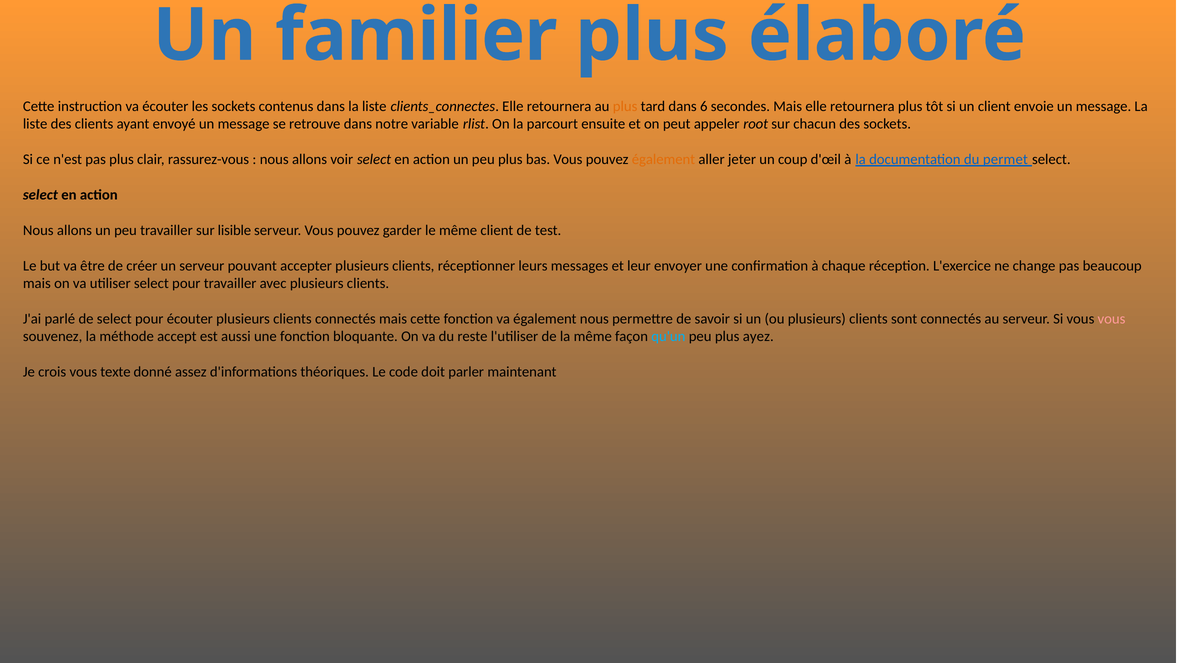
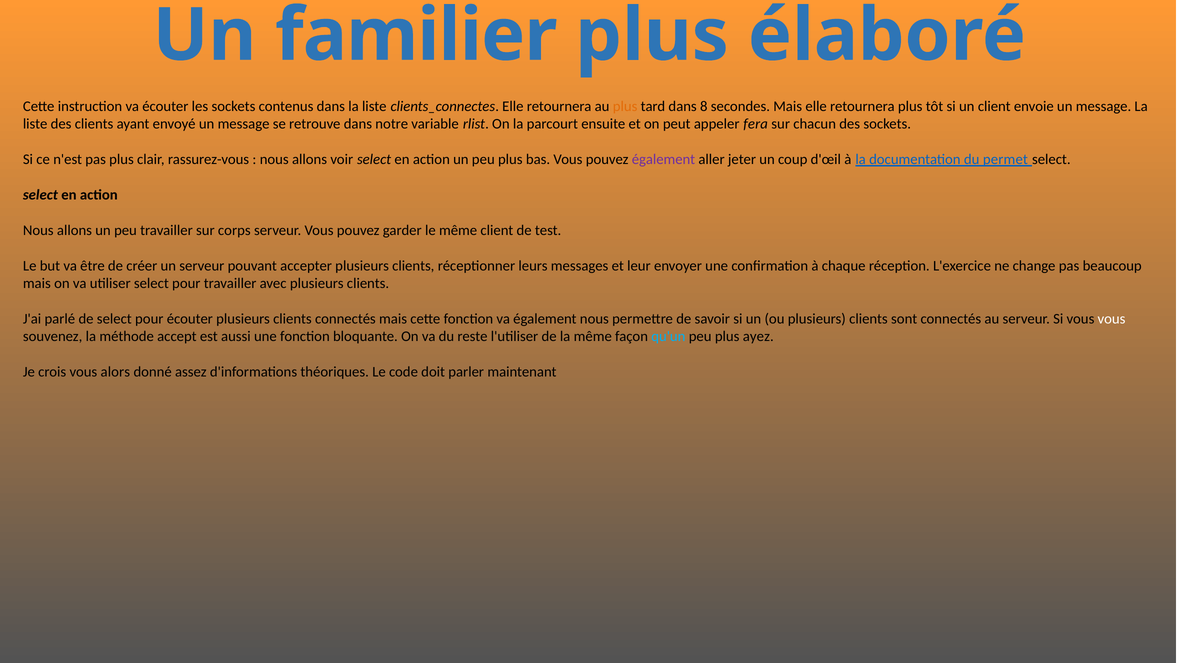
6: 6 -> 8
root: root -> fera
également at (663, 159) colour: orange -> purple
lisible: lisible -> corps
vous at (1112, 319) colour: pink -> white
texte: texte -> alors
